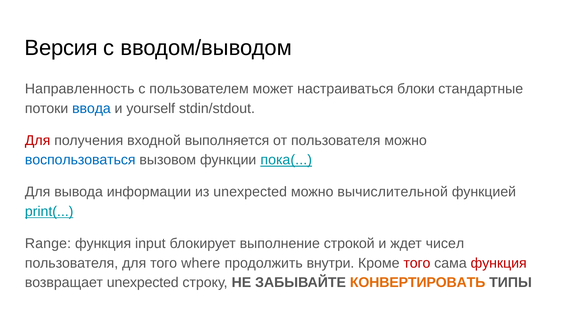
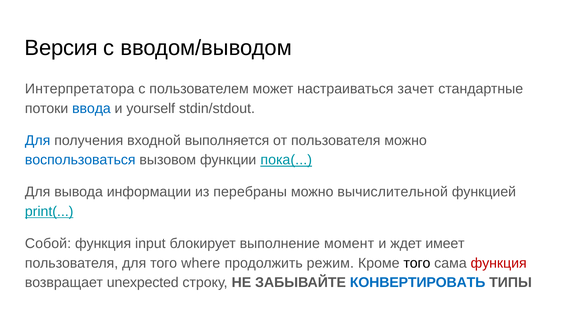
Направленность: Направленность -> Интерпретатора
блоки: блоки -> зачет
Для at (38, 140) colour: red -> blue
из unexpected: unexpected -> перебраны
Range: Range -> Собой
строкой: строкой -> момент
чисел: чисел -> имеет
внутри: внутри -> режим
того at (417, 263) colour: red -> black
КОНВЕРТИРОВАТЬ colour: orange -> blue
